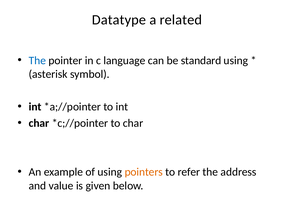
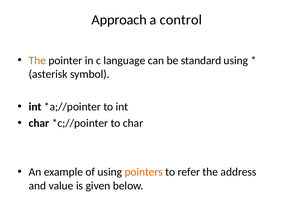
Datatype: Datatype -> Approach
related: related -> control
The at (37, 61) colour: blue -> orange
